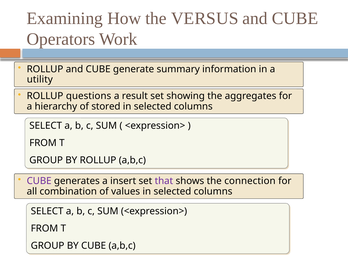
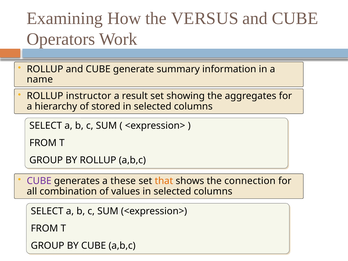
utility: utility -> name
questions: questions -> instructor
insert: insert -> these
that colour: purple -> orange
